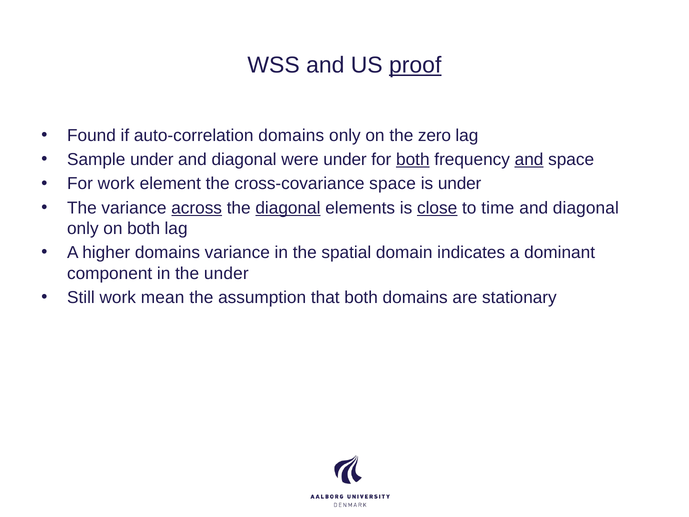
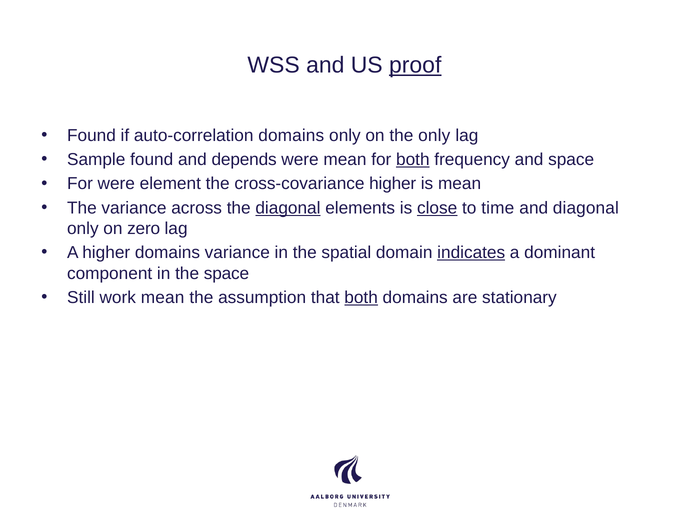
the zero: zero -> only
Sample under: under -> found
diagonal at (244, 160): diagonal -> depends
were under: under -> mean
and at (529, 160) underline: present -> none
For work: work -> were
cross-covariance space: space -> higher
is under: under -> mean
across underline: present -> none
on both: both -> zero
indicates underline: none -> present
the under: under -> space
both at (361, 297) underline: none -> present
